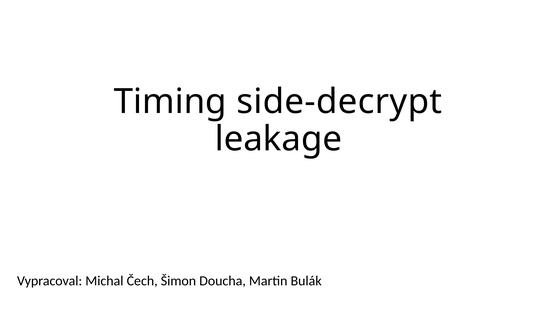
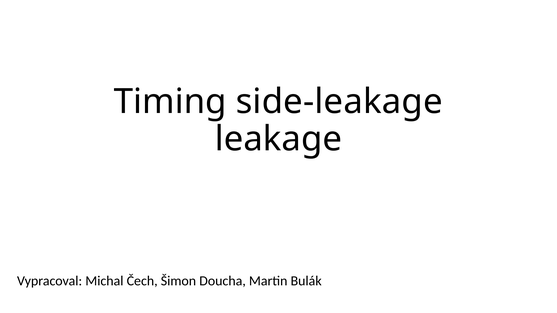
side-decrypt: side-decrypt -> side-leakage
